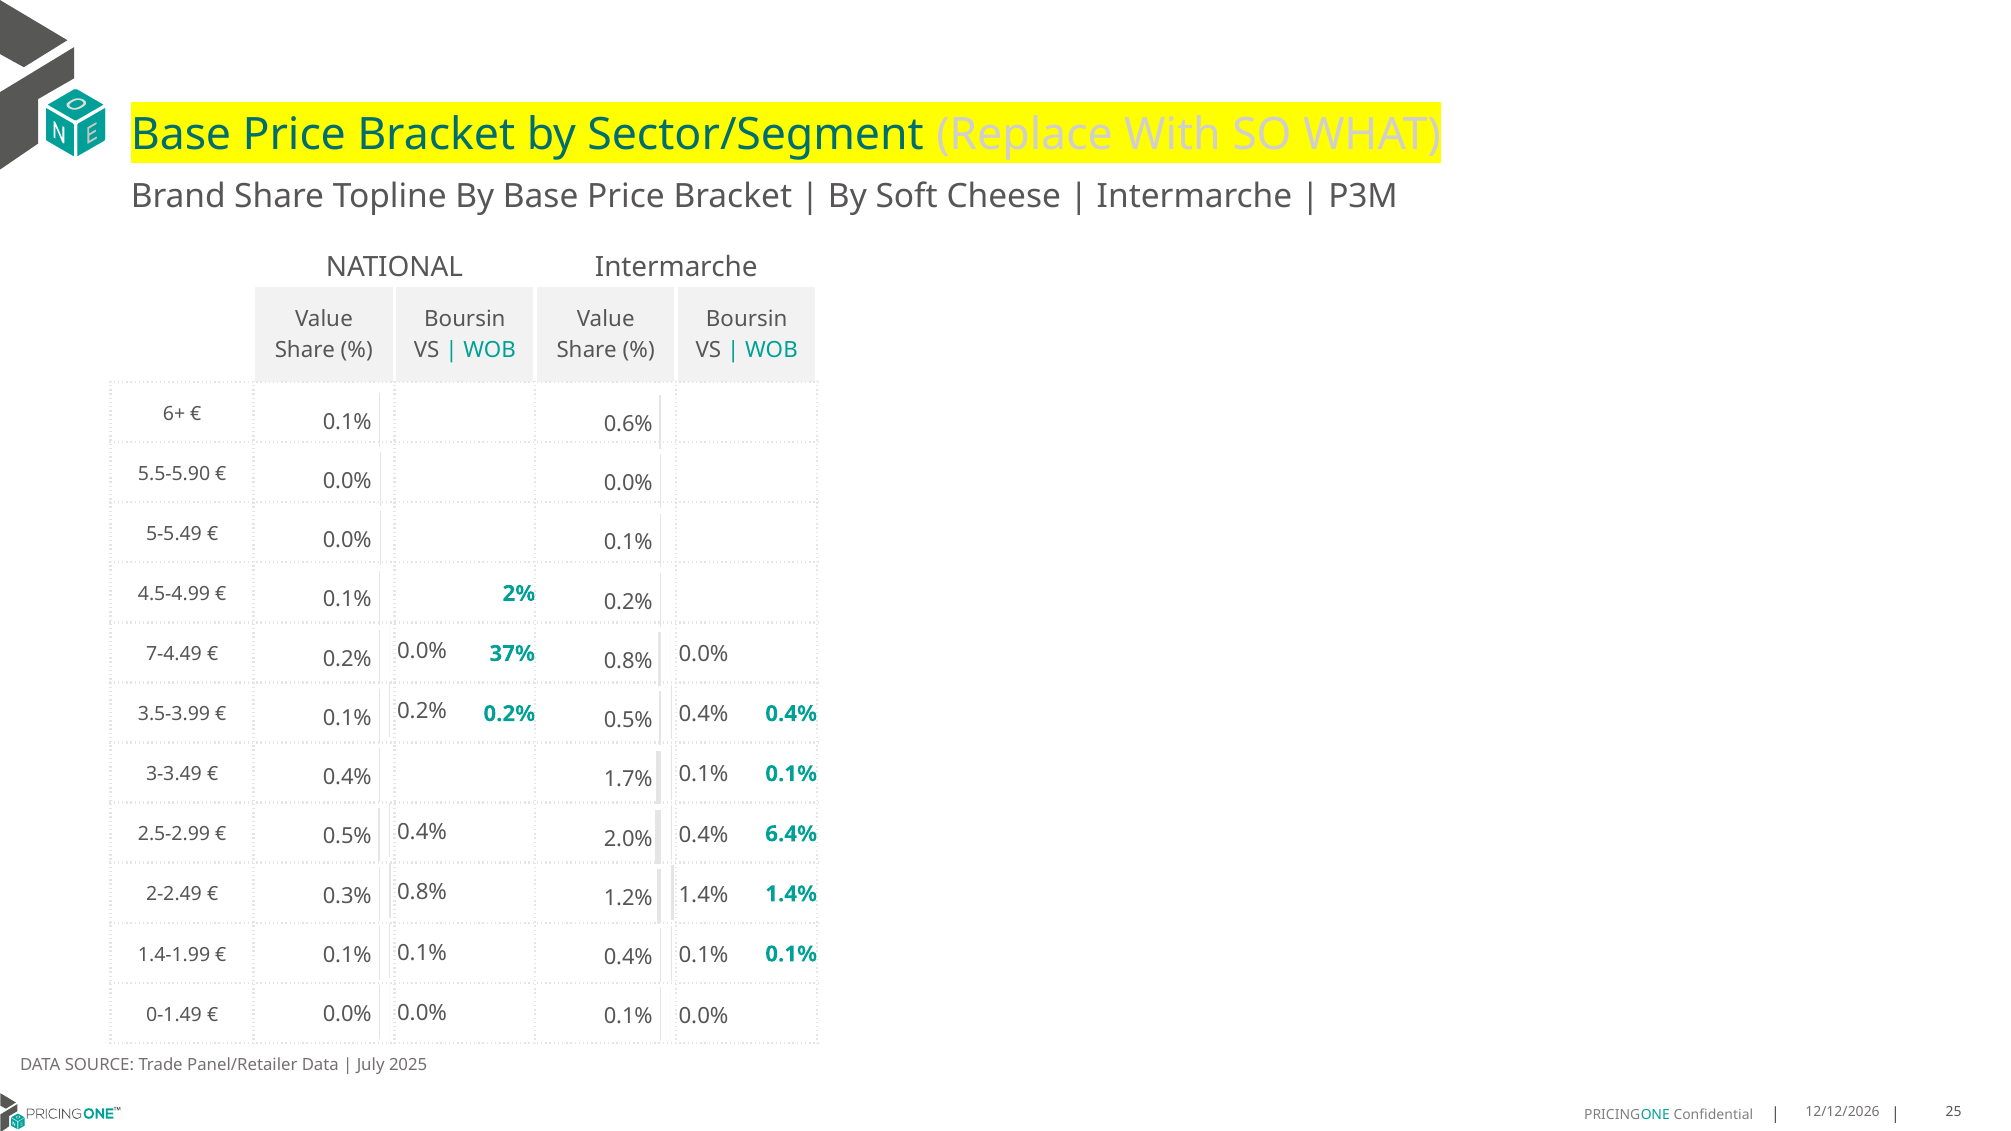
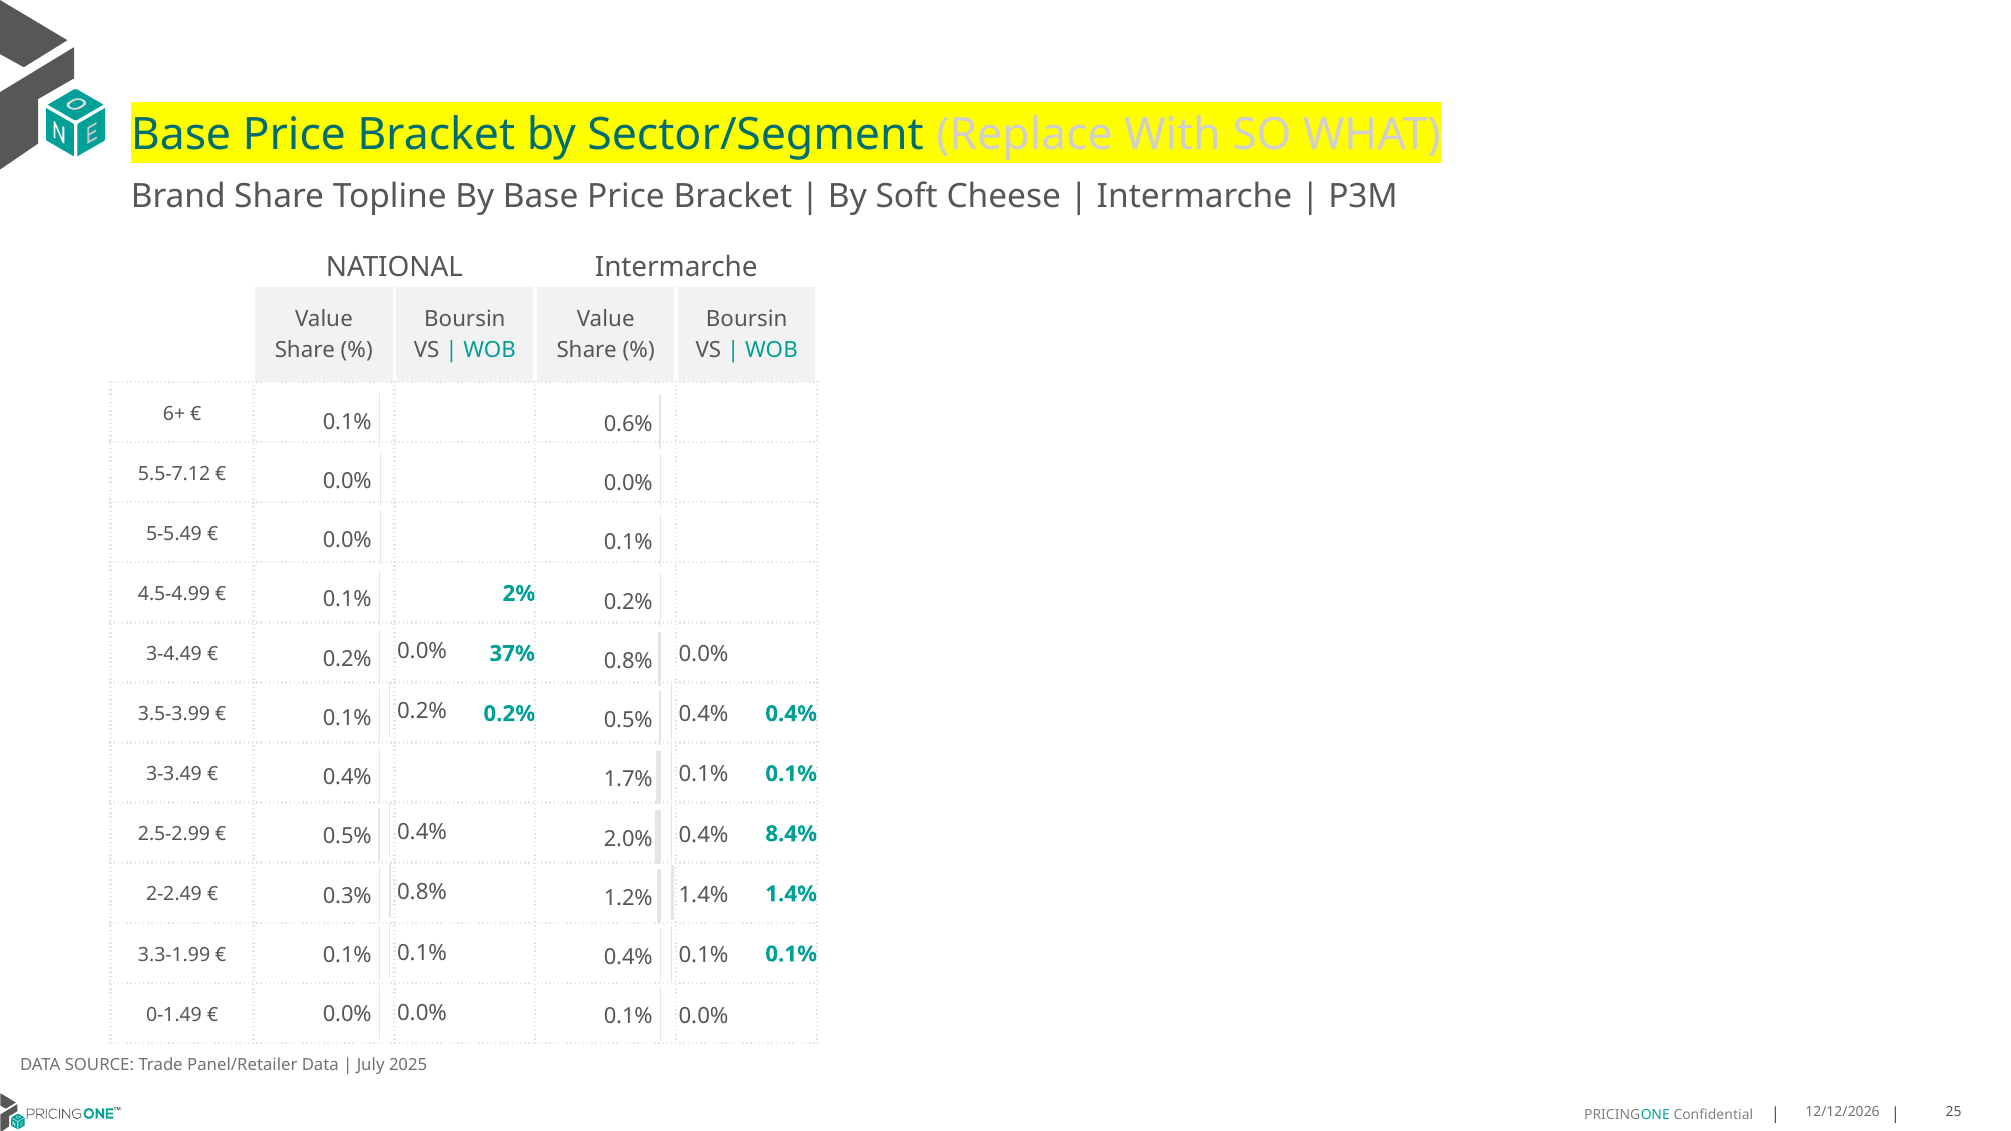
5.5-5.90: 5.5-5.90 -> 5.5-7.12
7-4.49: 7-4.49 -> 3-4.49
6.4%: 6.4% -> 8.4%
1.4-1.99: 1.4-1.99 -> 3.3-1.99
